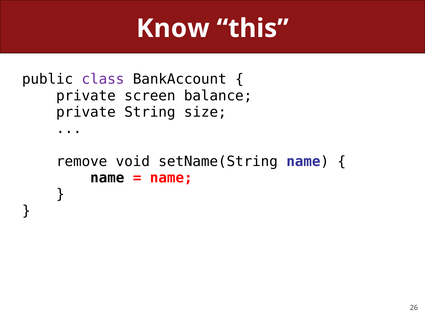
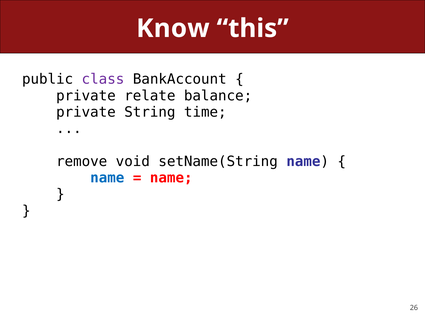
screen: screen -> relate
size: size -> time
name at (107, 178) colour: black -> blue
